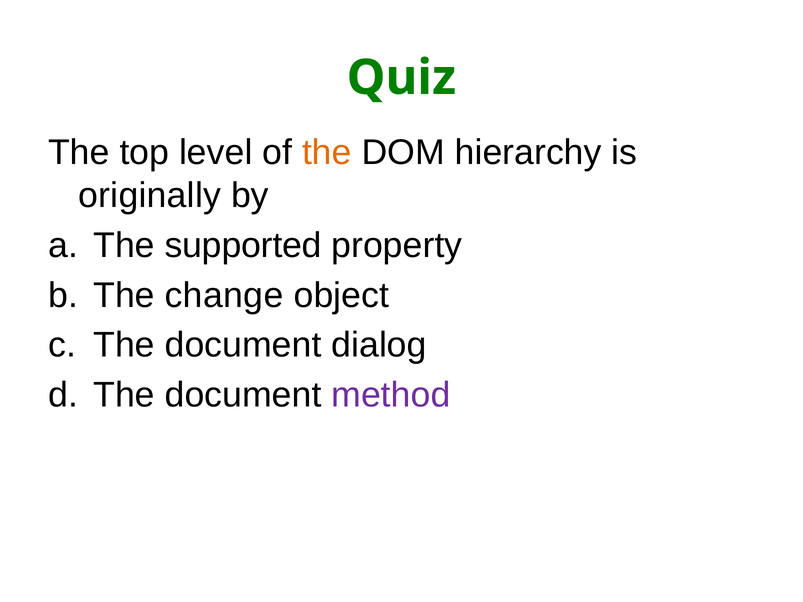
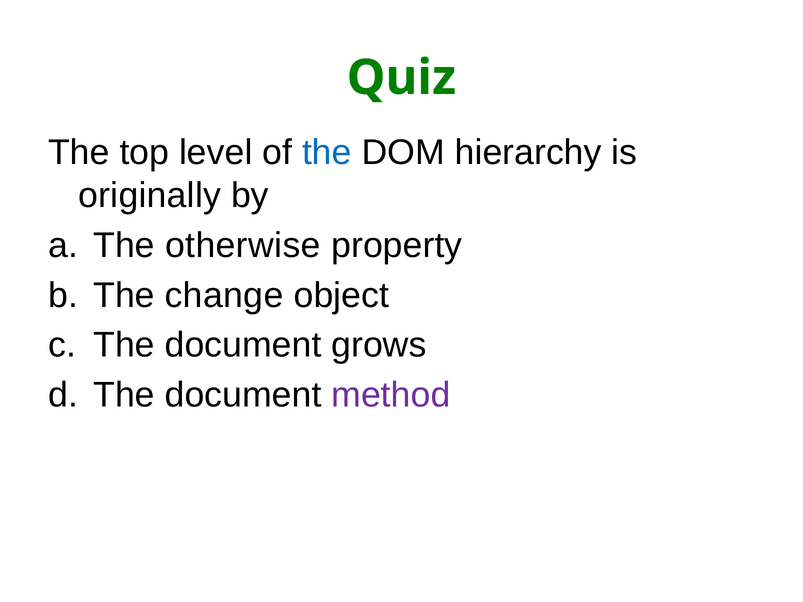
the at (327, 152) colour: orange -> blue
supported: supported -> otherwise
dialog: dialog -> grows
